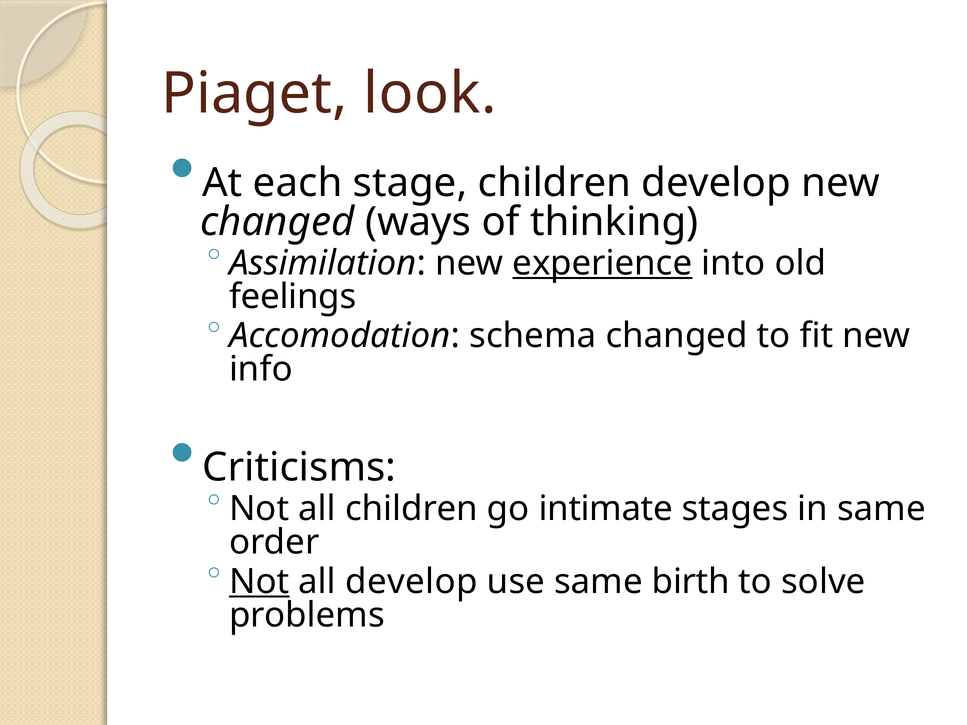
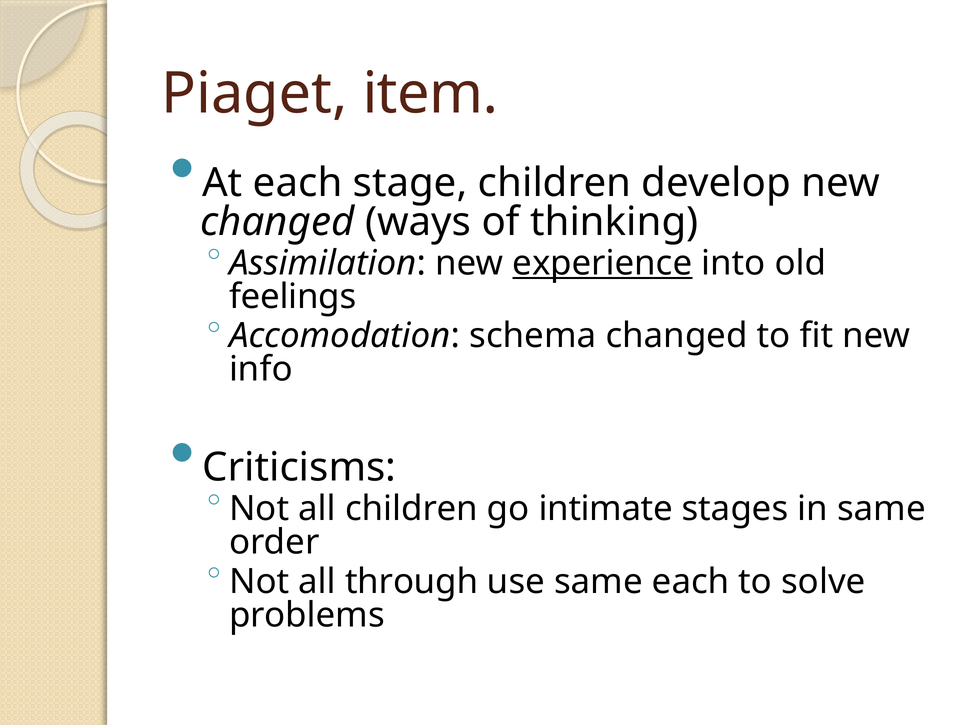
look: look -> item
Not at (259, 582) underline: present -> none
all develop: develop -> through
same birth: birth -> each
